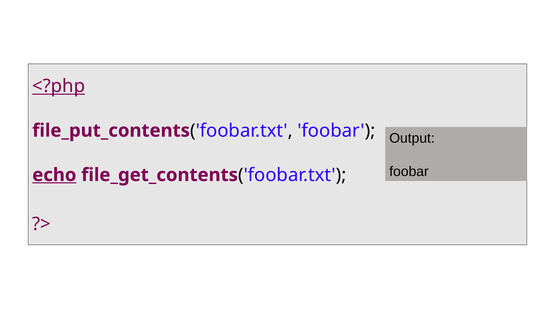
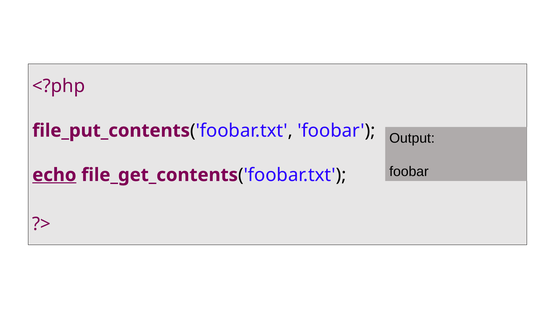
<?php underline: present -> none
